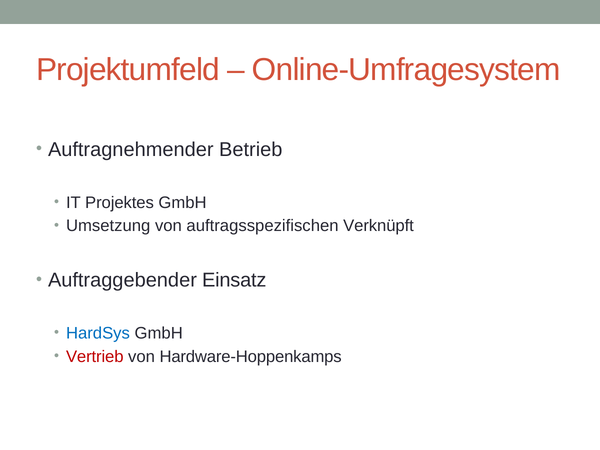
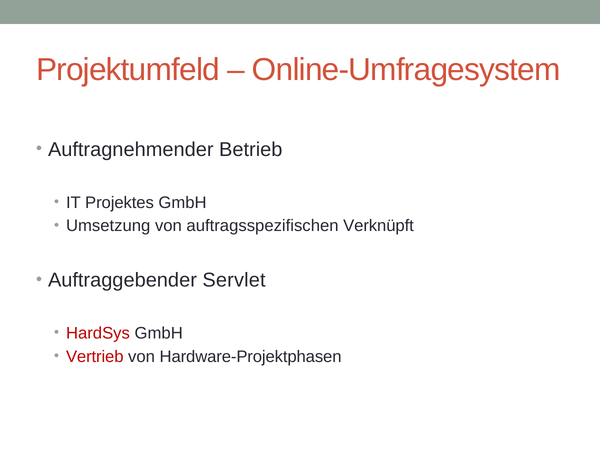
Einsatz: Einsatz -> Servlet
HardSys colour: blue -> red
Hardware-Hoppenkamps: Hardware-Hoppenkamps -> Hardware-Projektphasen
